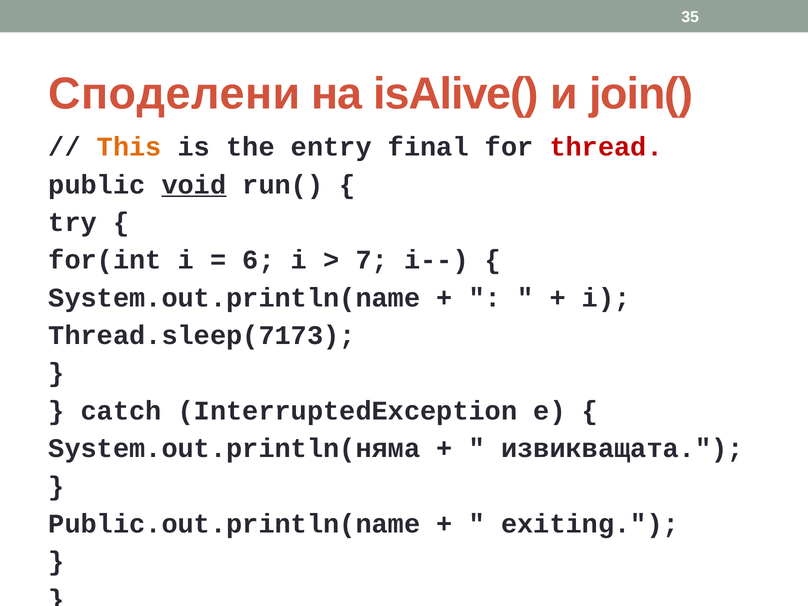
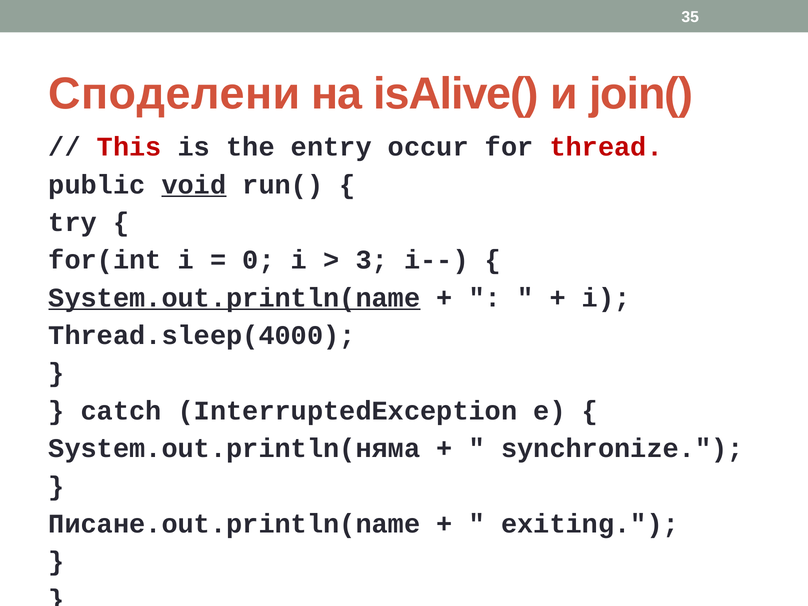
This colour: orange -> red
final: final -> occur
6: 6 -> 0
7: 7 -> 3
System.out.println(name underline: none -> present
Thread.sleep(7173: Thread.sleep(7173 -> Thread.sleep(4000
извикващата: извикващата -> synchronize
Public.out.println(name: Public.out.println(name -> Писане.out.println(name
